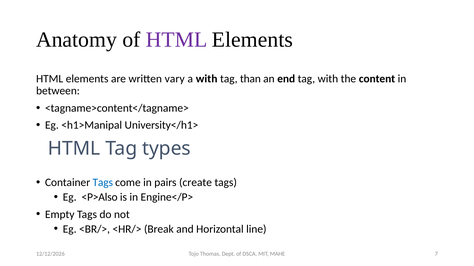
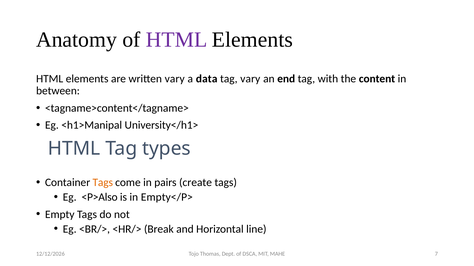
a with: with -> data
tag than: than -> vary
Tags at (103, 183) colour: blue -> orange
Engine</P>: Engine</P> -> Empty</P>
